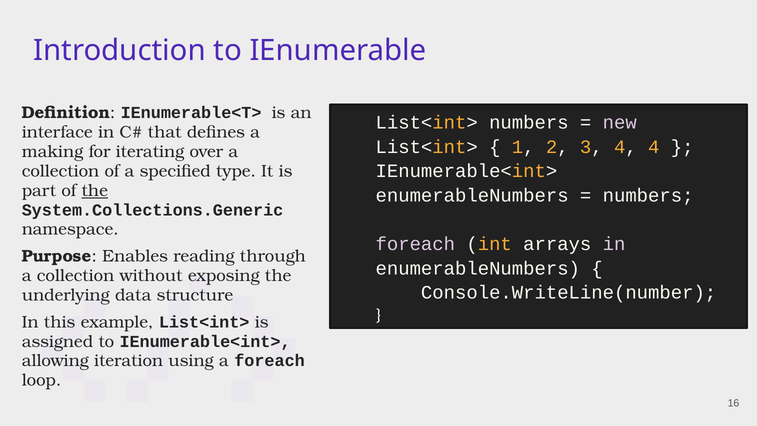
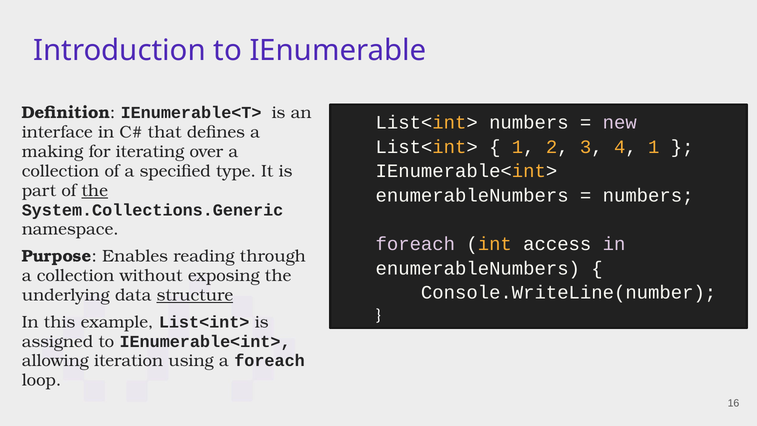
4 4: 4 -> 1
arrays: arrays -> access
structure underline: none -> present
